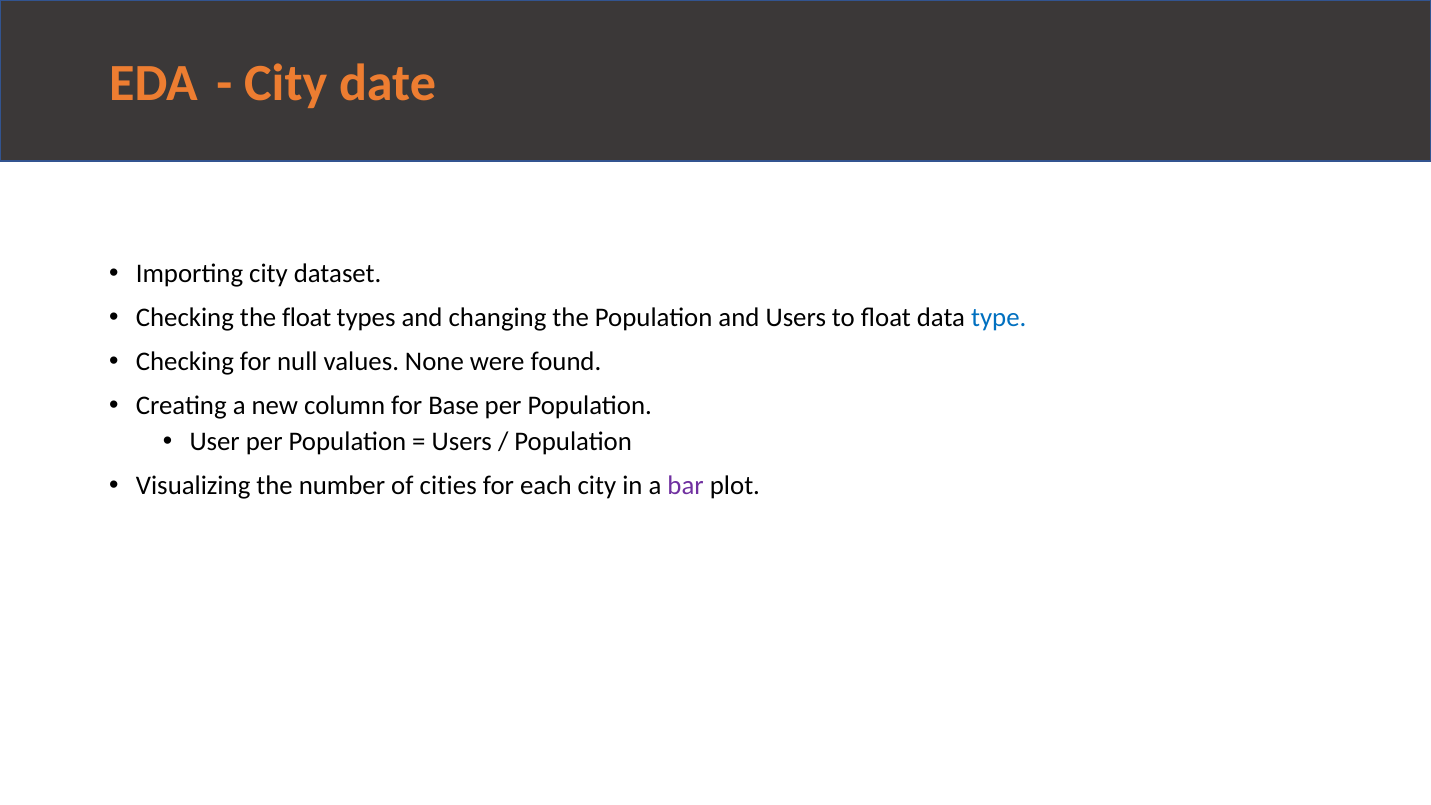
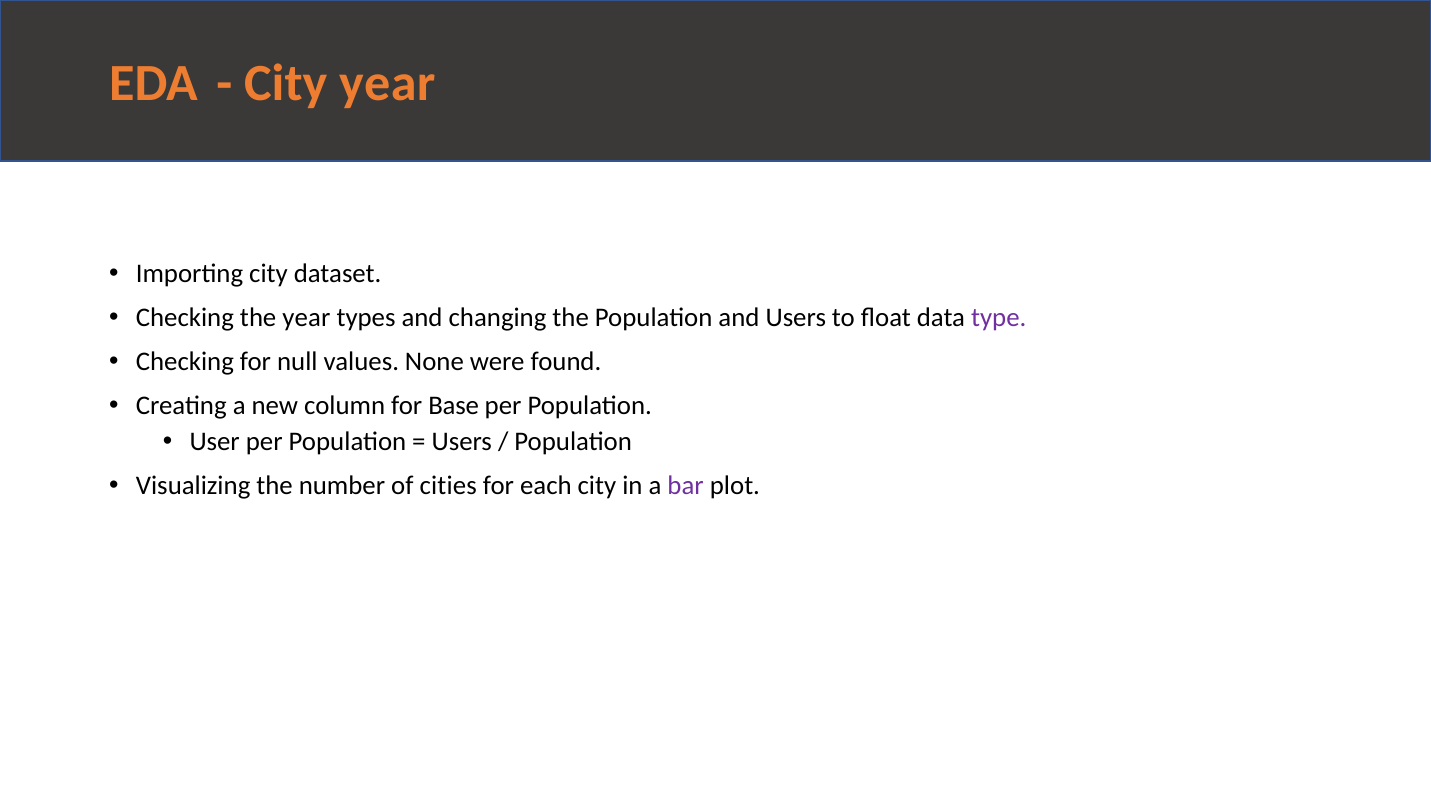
City date: date -> year
the float: float -> year
type colour: blue -> purple
